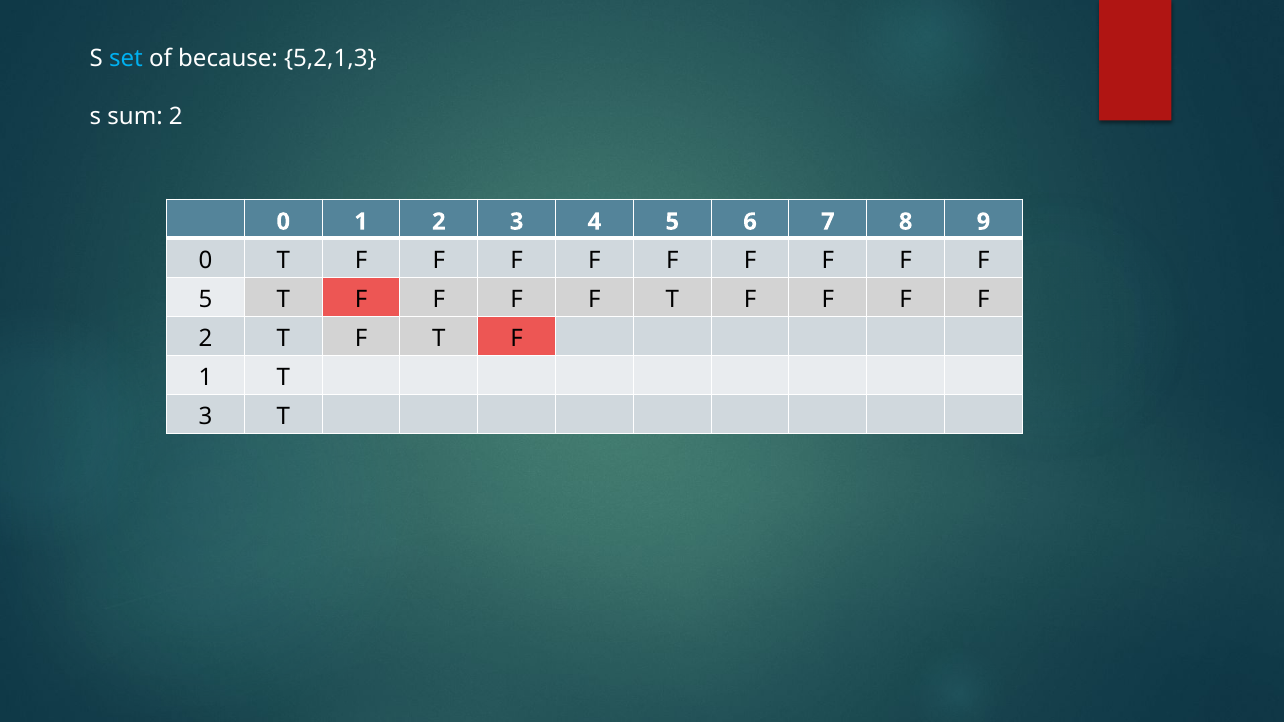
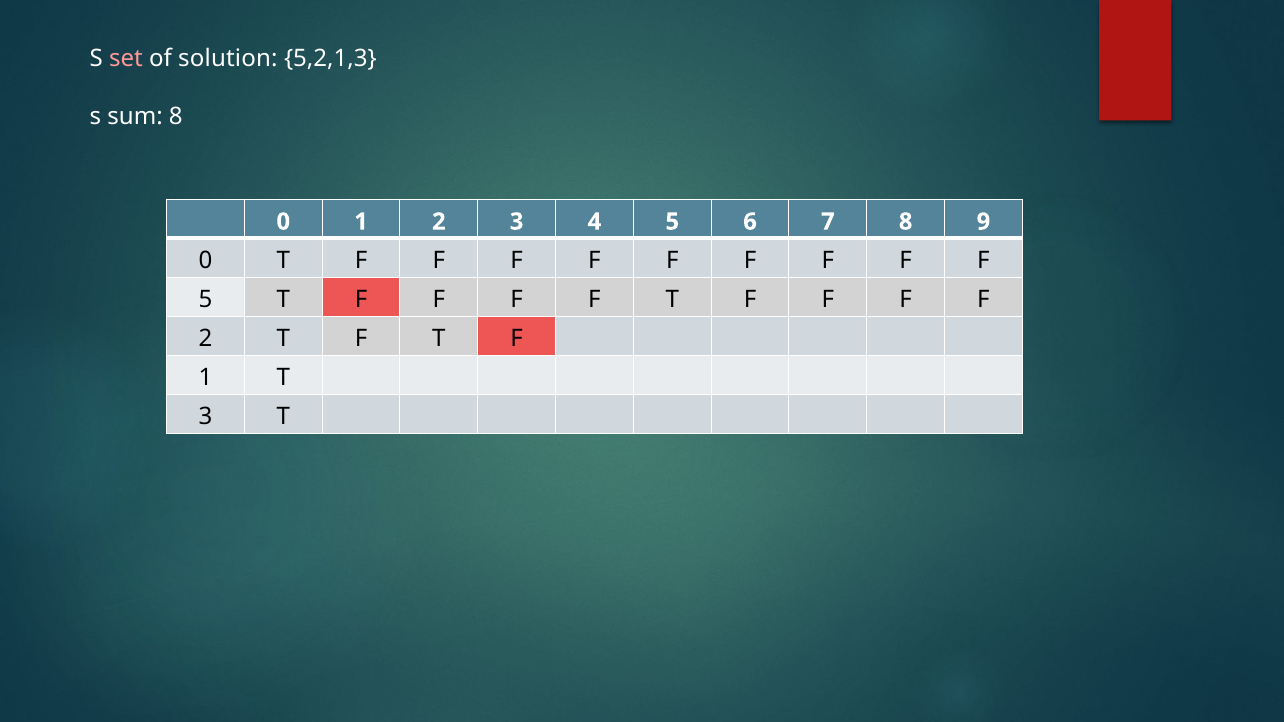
set colour: light blue -> pink
because: because -> solution
sum 2: 2 -> 8
